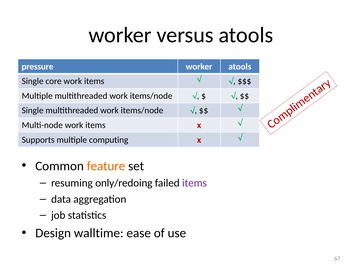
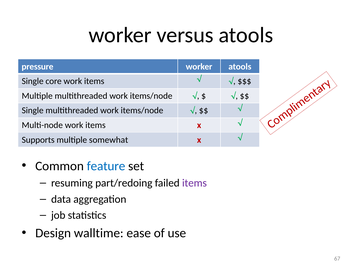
computing: computing -> somewhat
feature colour: orange -> blue
only/redoing: only/redoing -> part/redoing
